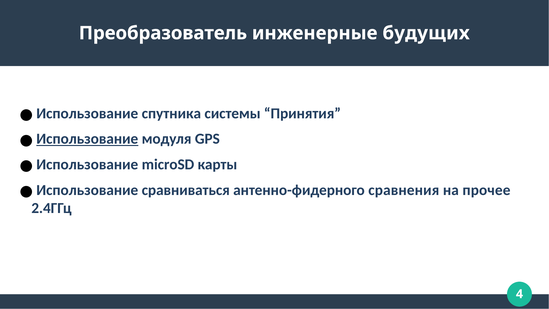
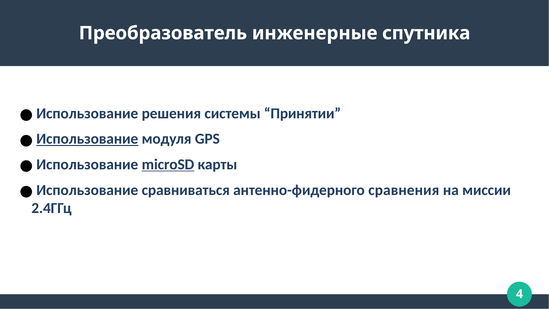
будущих: будущих -> спутника
спутника: спутника -> решения
Принятия: Принятия -> Принятии
microSD underline: none -> present
прочее: прочее -> миссии
